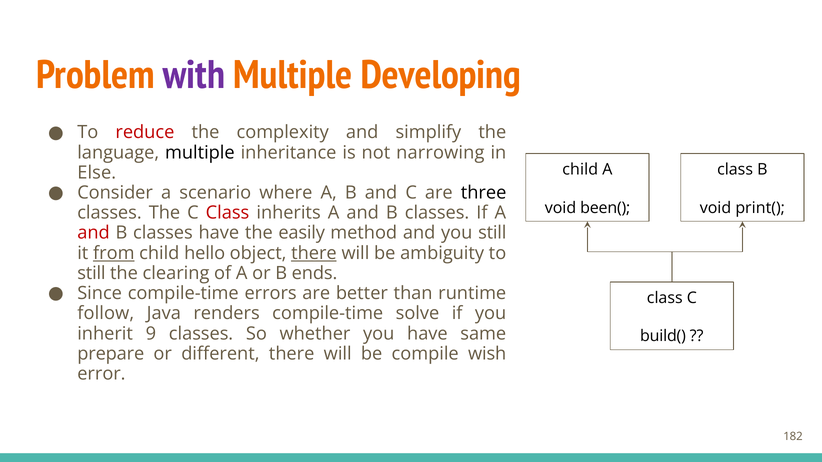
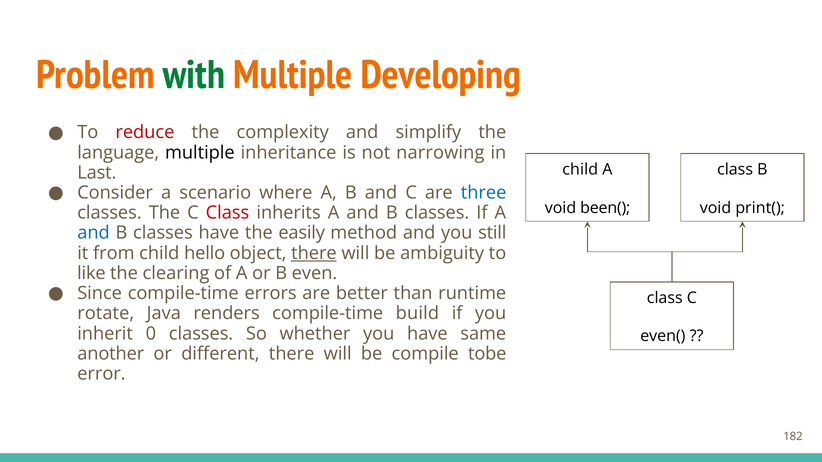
with colour: purple -> green
Else: Else -> Last
three colour: black -> blue
and at (94, 233) colour: red -> blue
from underline: present -> none
still at (91, 273): still -> like
ends: ends -> even
follow: follow -> rotate
solve: solve -> build
9: 9 -> 0
build(: build( -> even(
prepare: prepare -> another
wish: wish -> tobe
